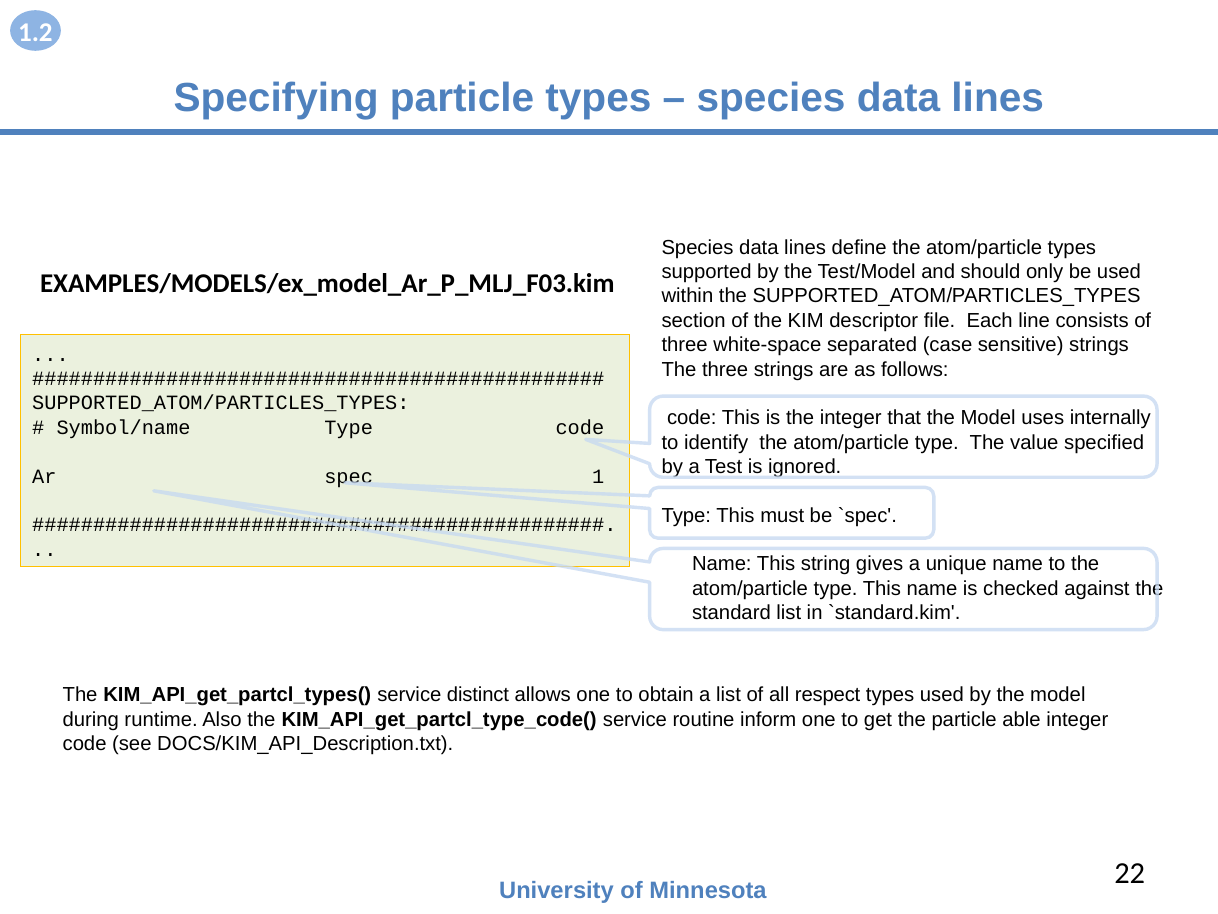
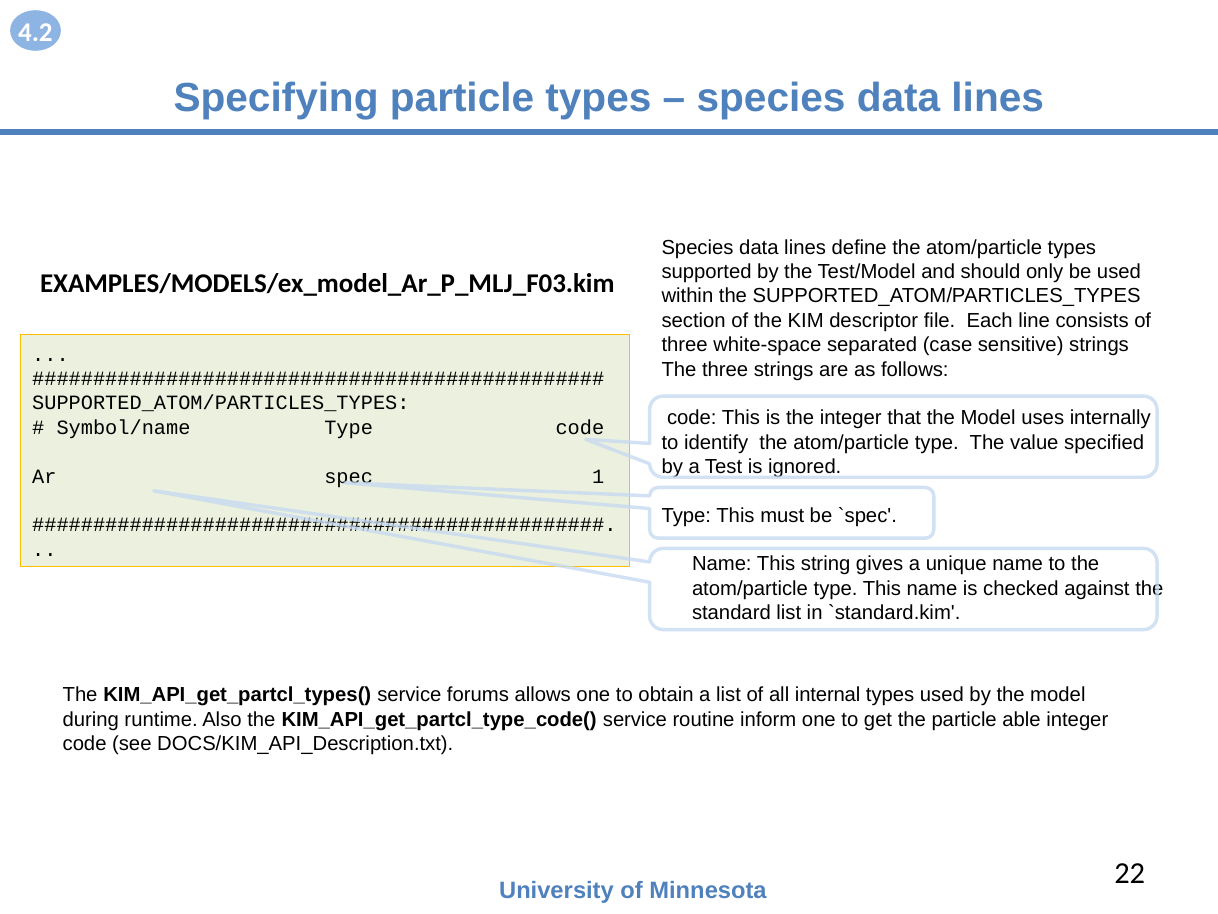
1.2: 1.2 -> 4.2
distinct: distinct -> forums
respect: respect -> internal
